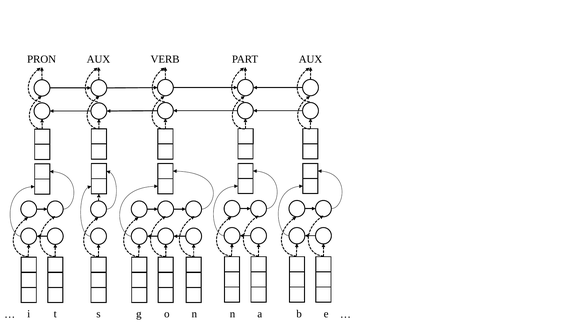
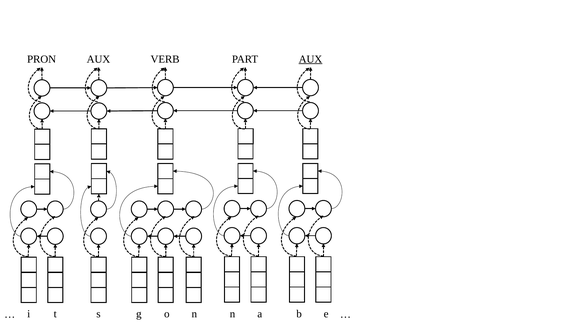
AUX at (311, 59) underline: none -> present
